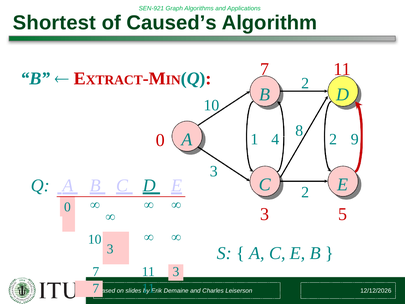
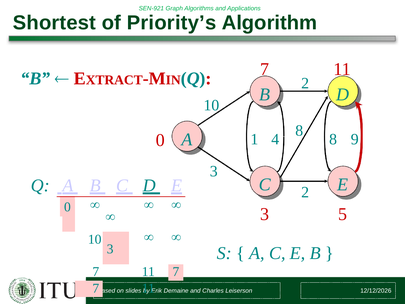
Caused’s: Caused’s -> Priority’s
4 2: 2 -> 8
11 3: 3 -> 7
